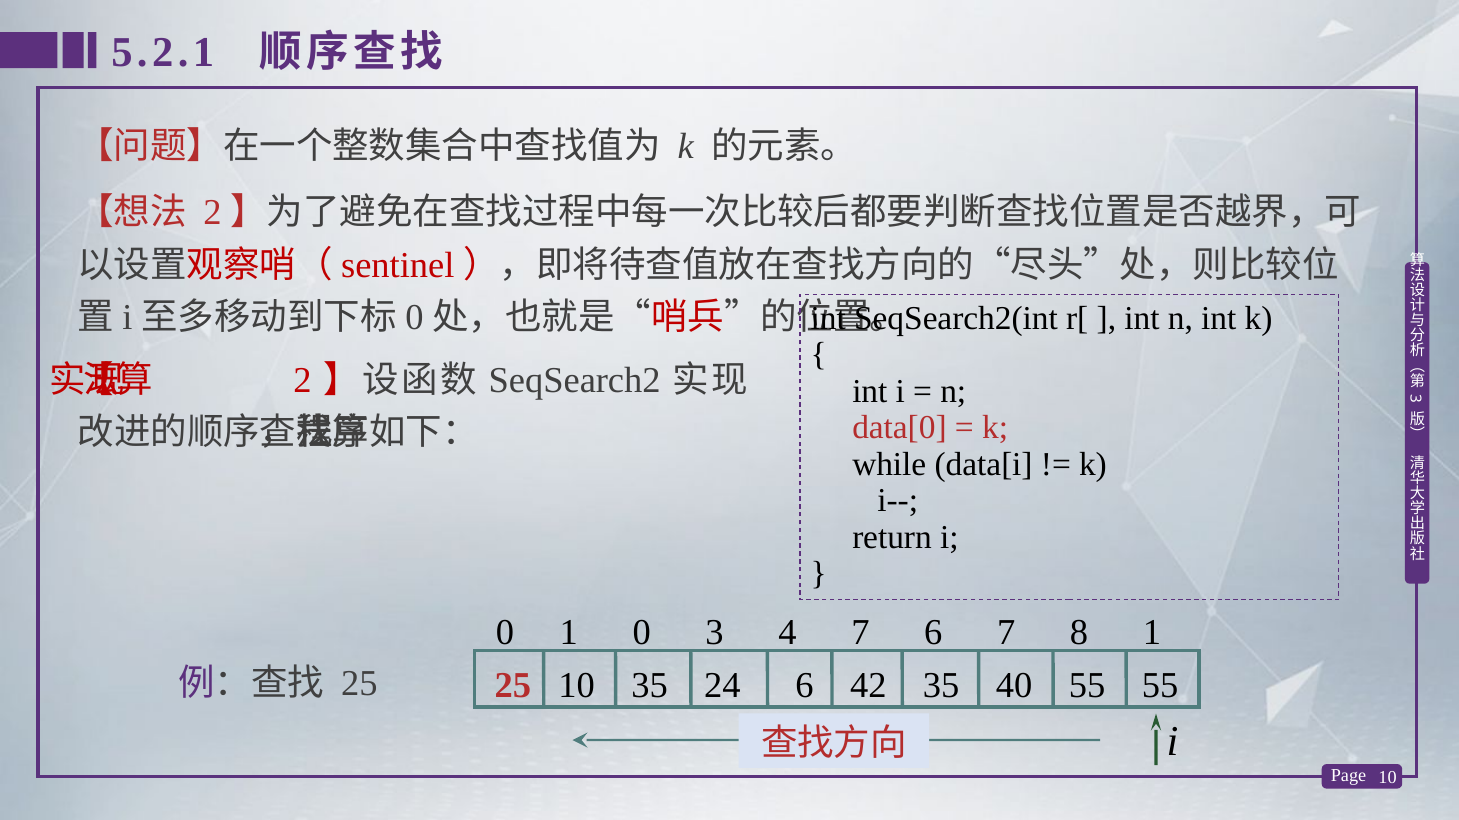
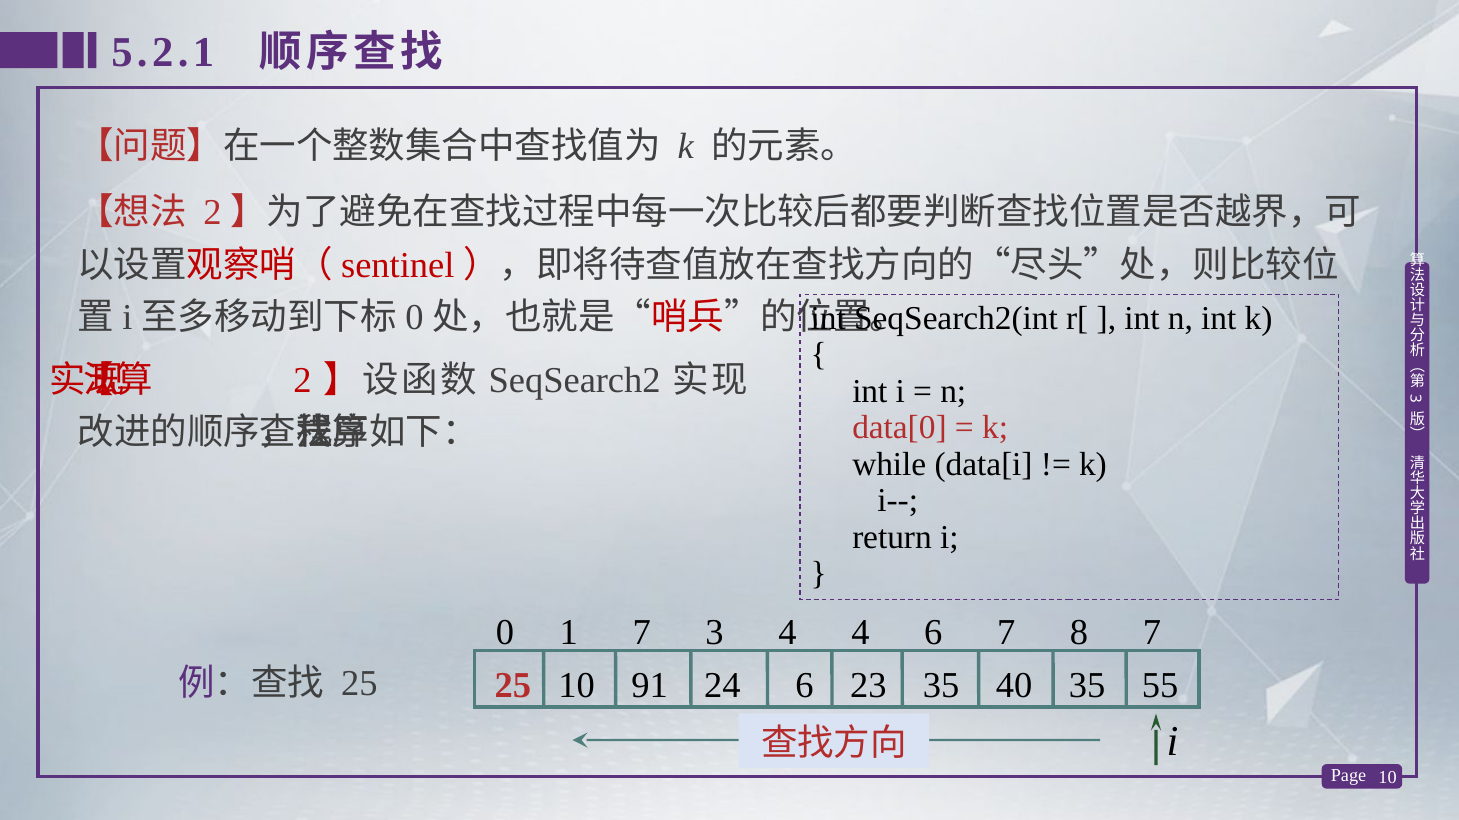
1 0: 0 -> 7
4 7: 7 -> 4
8 1: 1 -> 7
10 35: 35 -> 91
42: 42 -> 23
40 55: 55 -> 35
